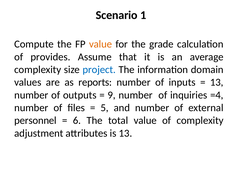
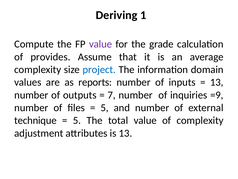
Scenario: Scenario -> Deriving
value at (101, 44) colour: orange -> purple
9: 9 -> 7
=4: =4 -> =9
personnel: personnel -> technique
6 at (77, 120): 6 -> 5
